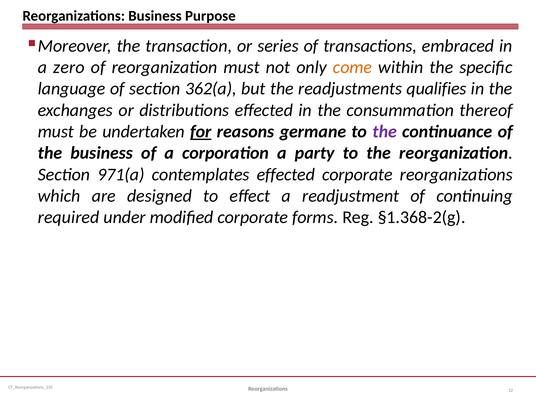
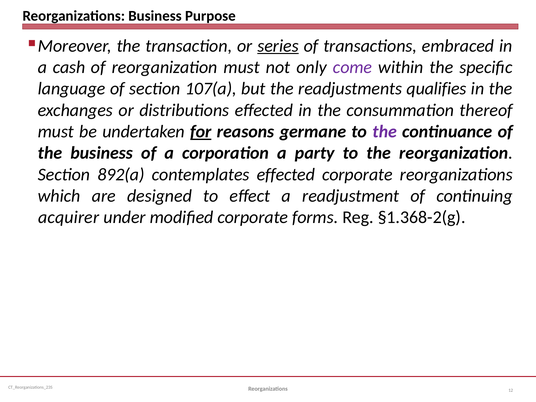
series underline: none -> present
zero: zero -> cash
come colour: orange -> purple
362(a: 362(a -> 107(a
971(a: 971(a -> 892(a
required: required -> acquirer
